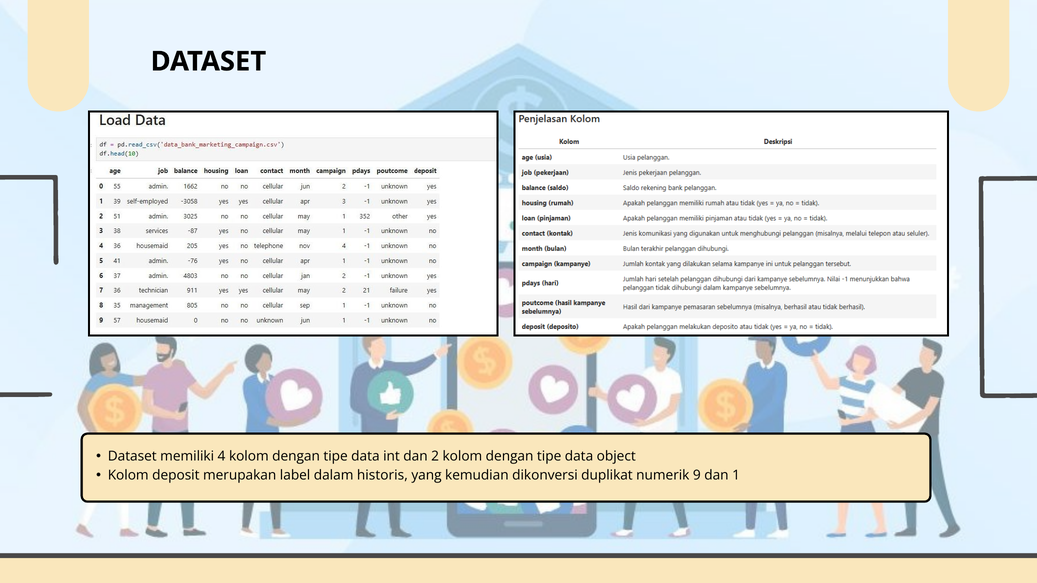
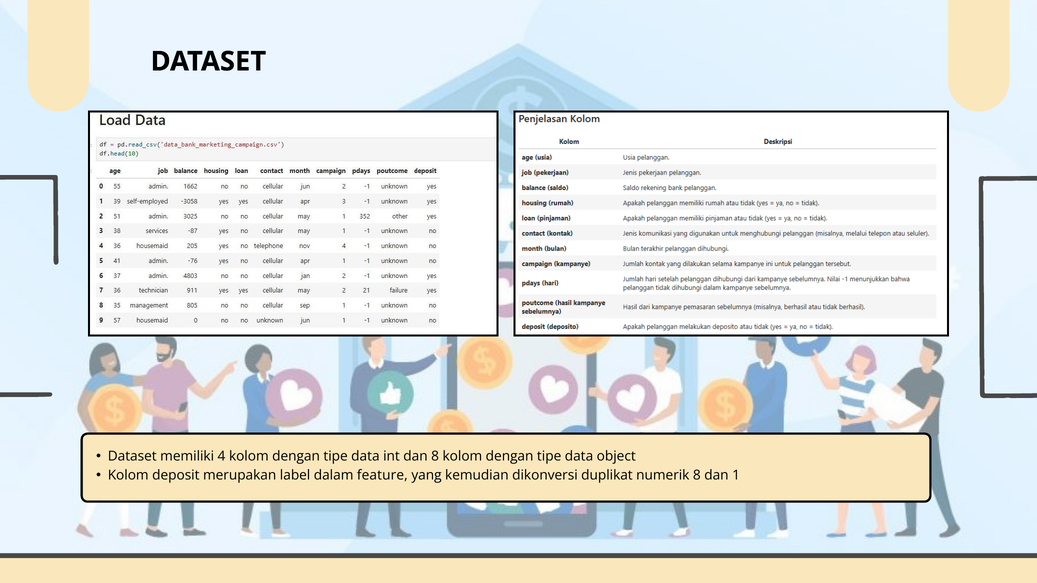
dan 2: 2 -> 8
historis: historis -> feature
numerik 9: 9 -> 8
